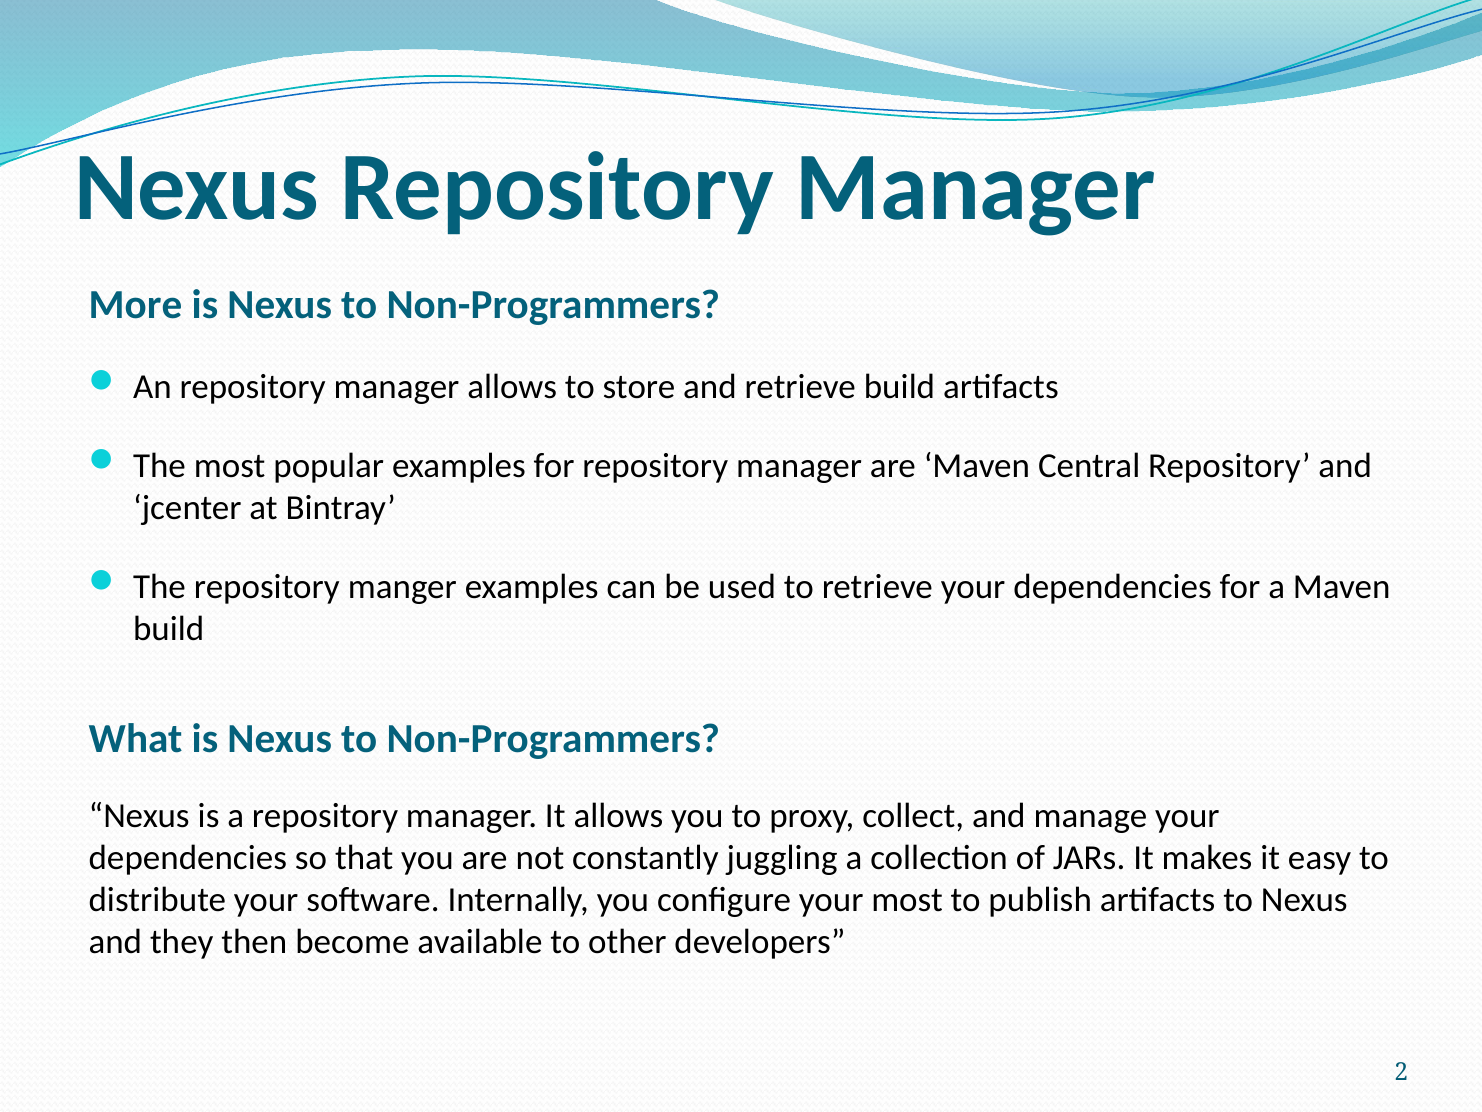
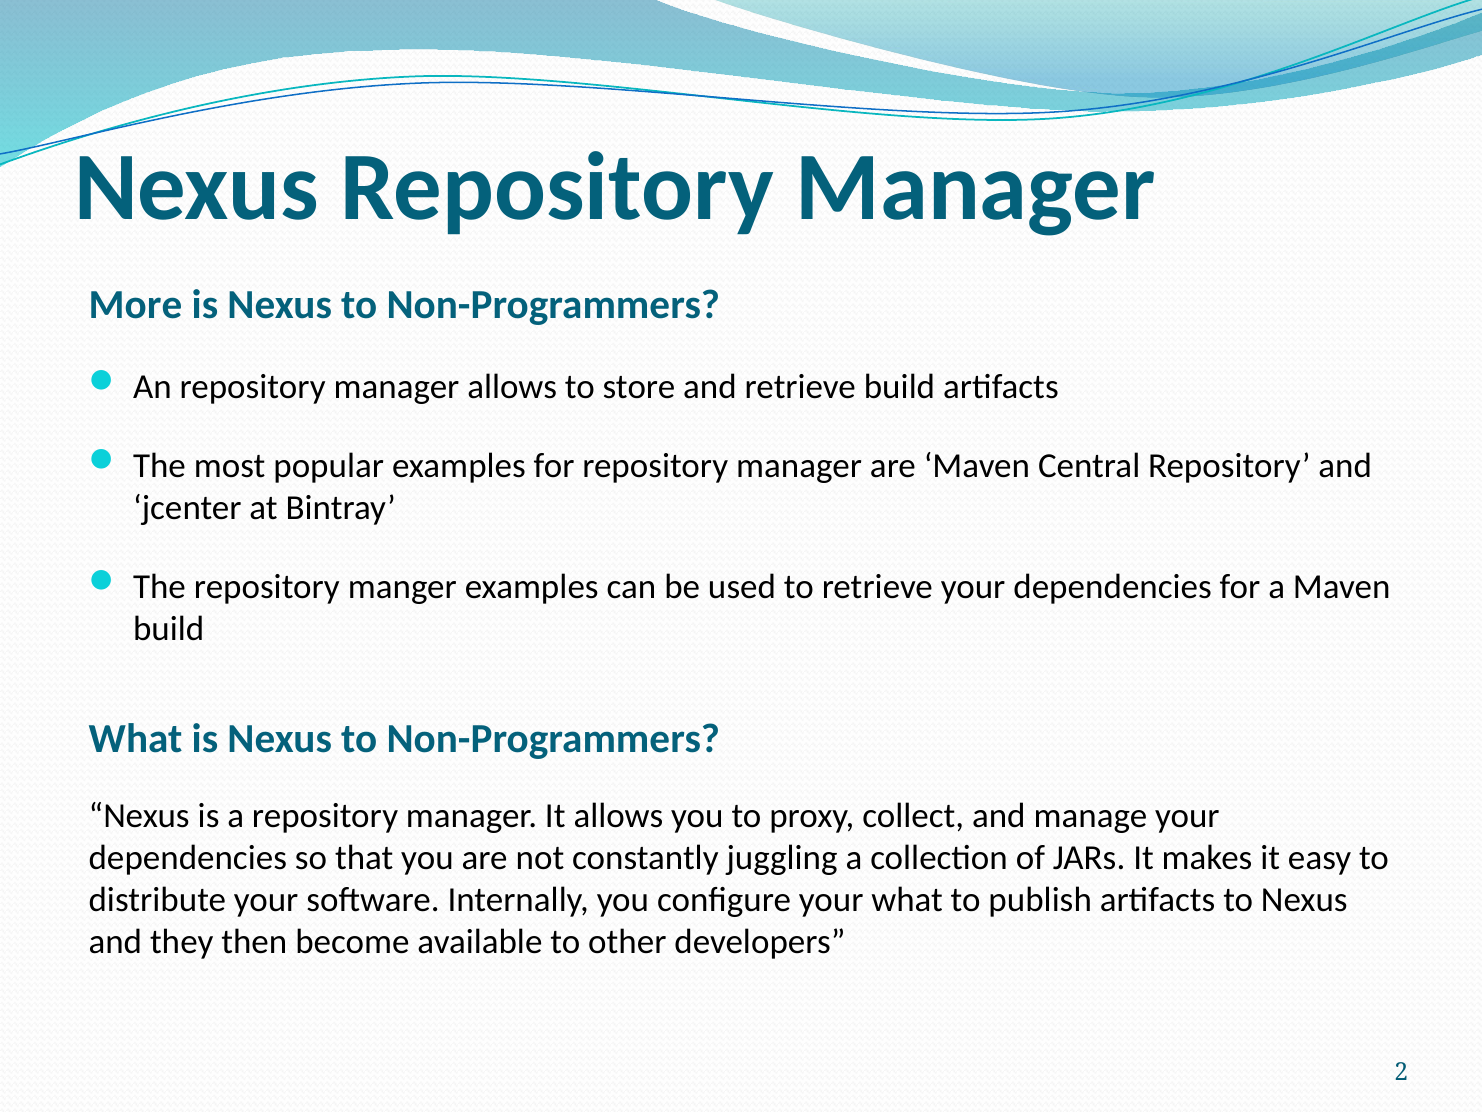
your most: most -> what
